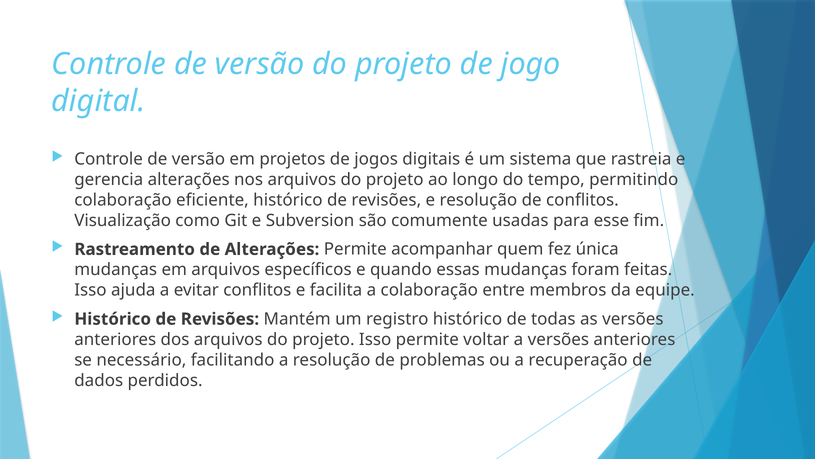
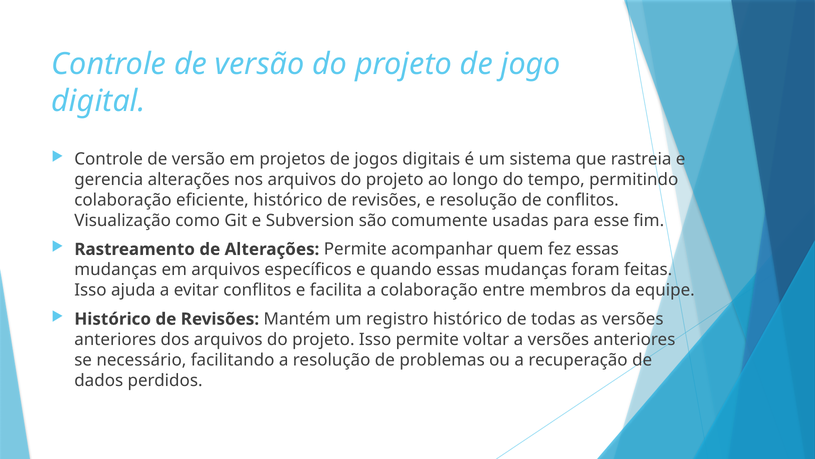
fez única: única -> essas
